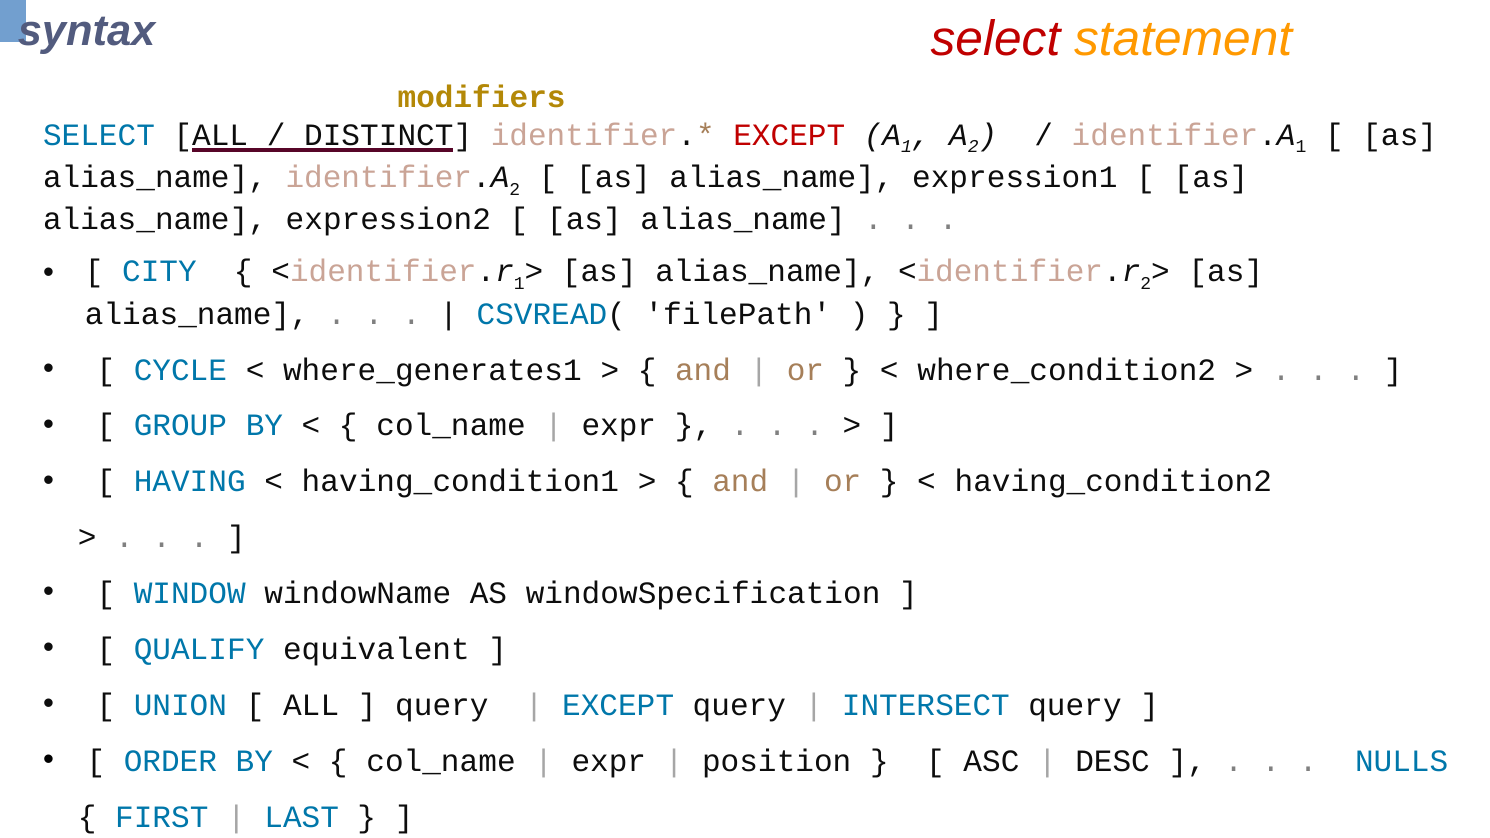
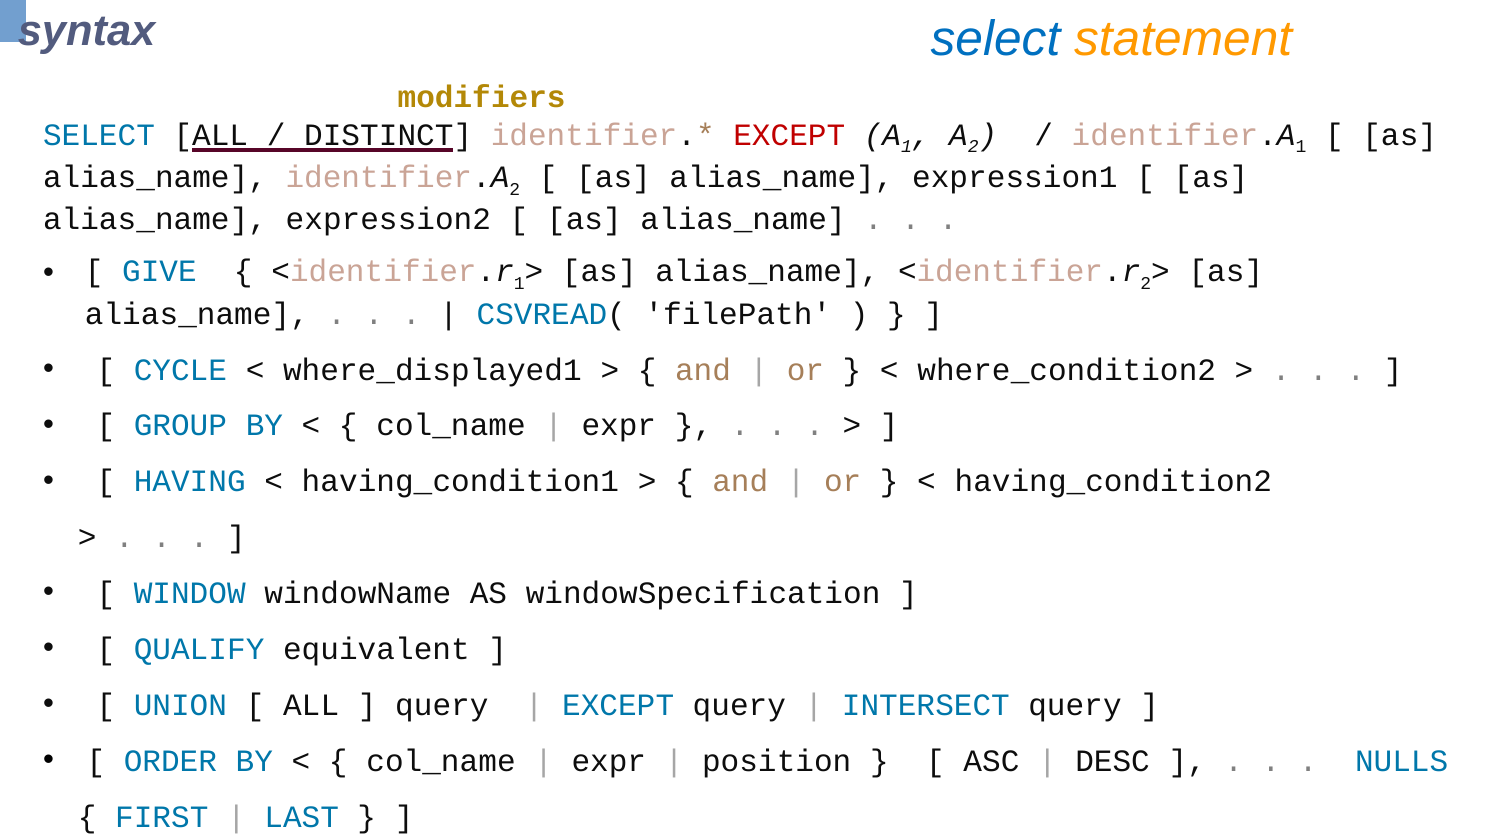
select at (995, 39) colour: red -> blue
CITY: CITY -> GIVE
where_generates1: where_generates1 -> where_displayed1
